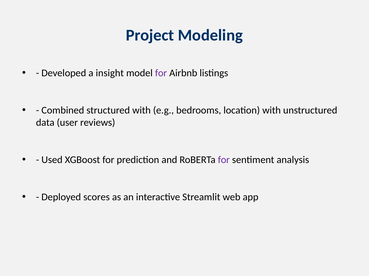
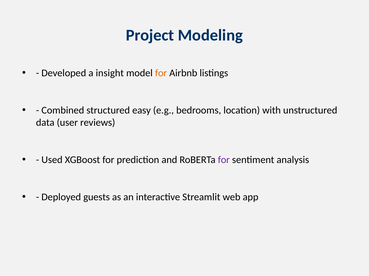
for at (161, 73) colour: purple -> orange
structured with: with -> easy
scores: scores -> guests
